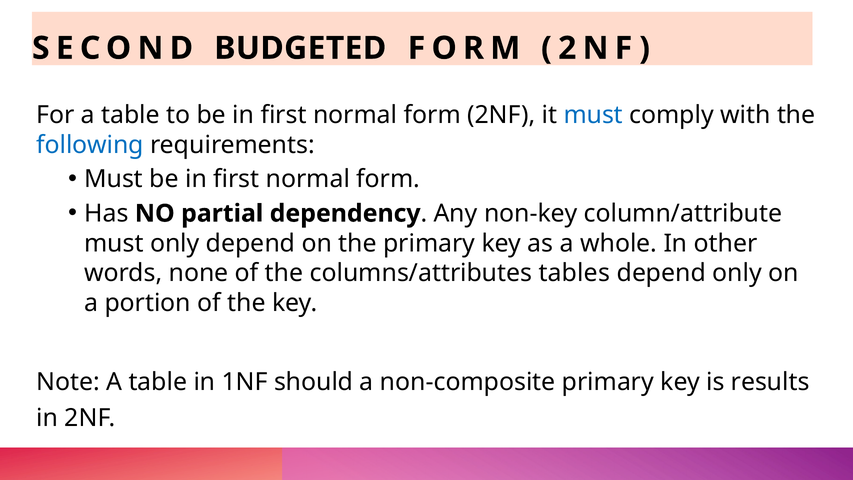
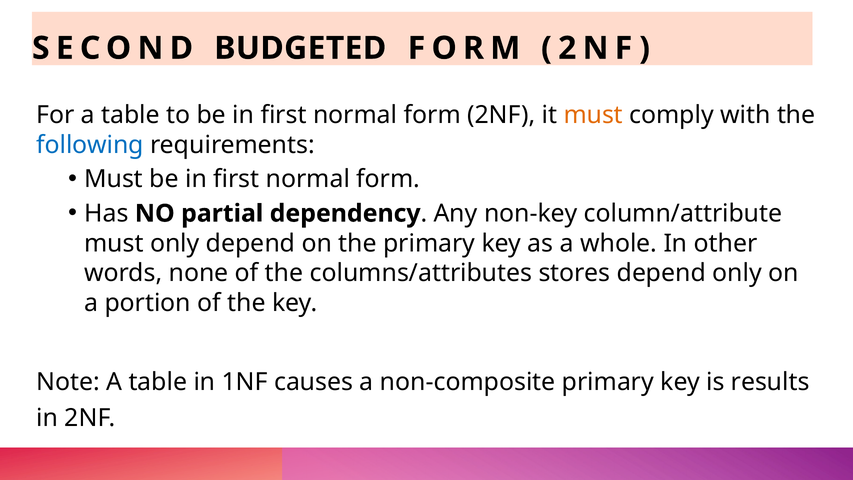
must at (593, 115) colour: blue -> orange
tables: tables -> stores
should: should -> causes
